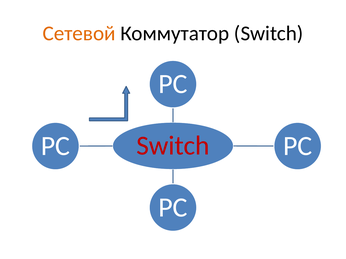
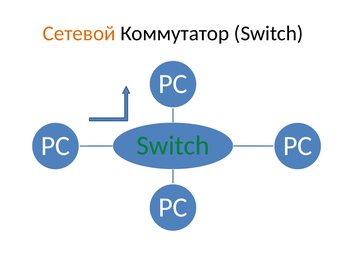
Switch at (173, 146) colour: red -> green
